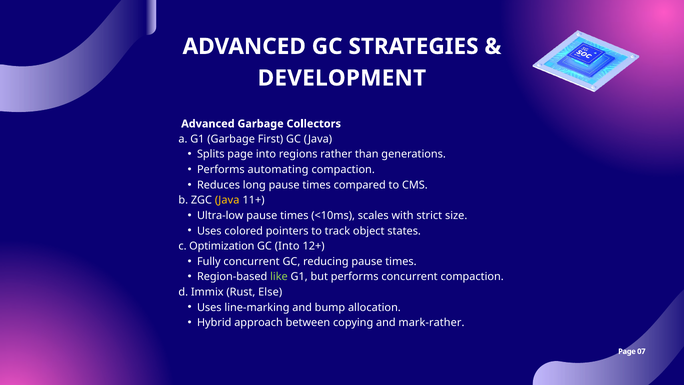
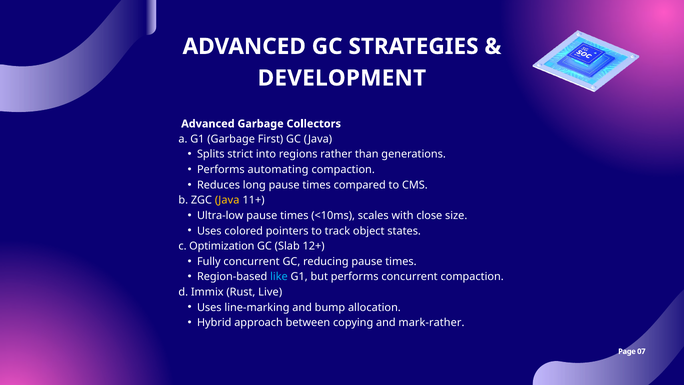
Splits page: page -> strict
strict: strict -> close
GC Into: Into -> Slab
like colour: light green -> light blue
Else: Else -> Live
